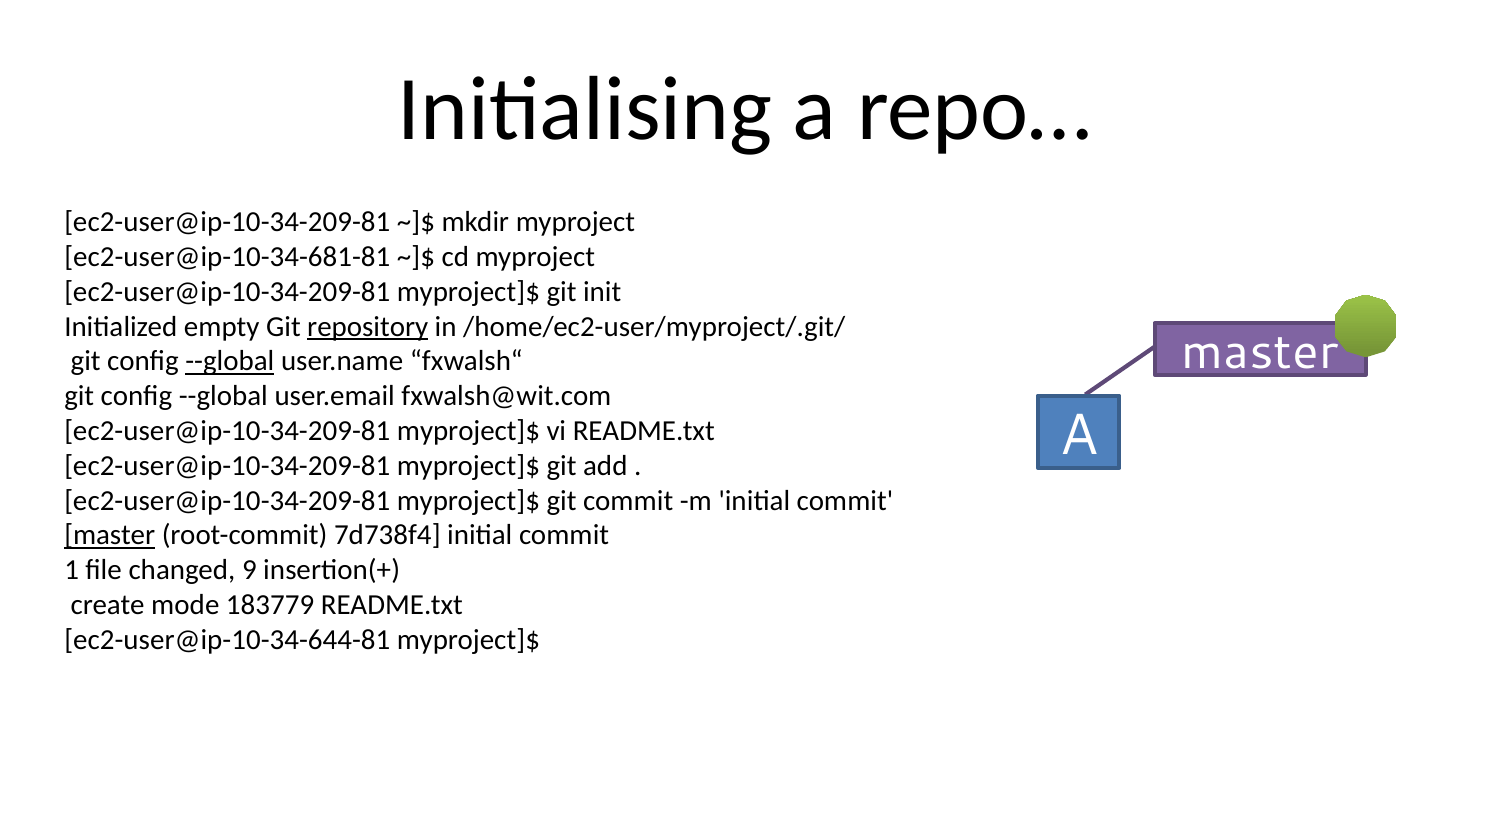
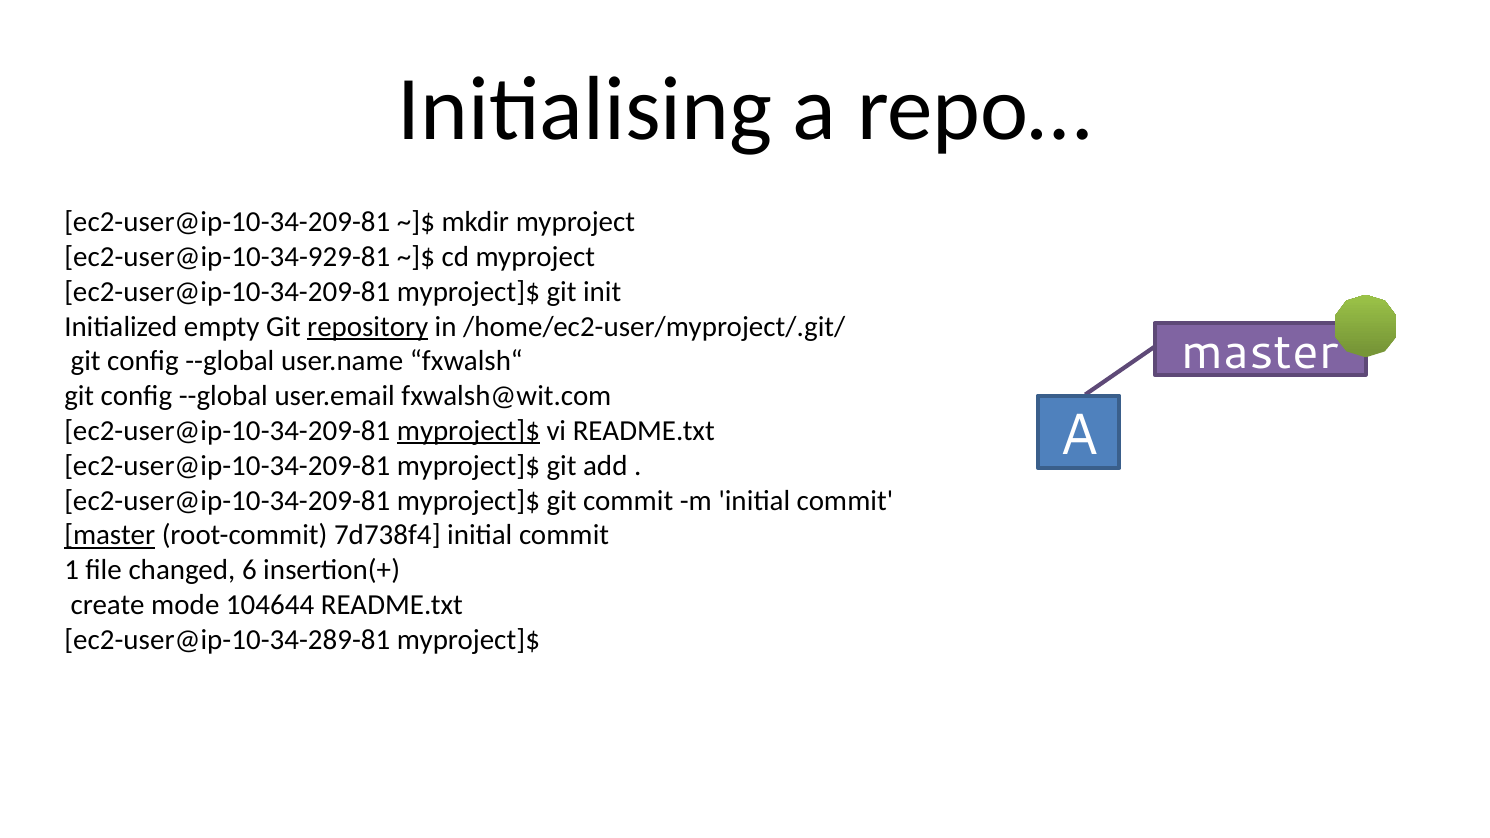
ec2-user@ip-10-34-681-81: ec2-user@ip-10-34-681-81 -> ec2-user@ip-10-34-929-81
--global at (230, 361) underline: present -> none
myproject]$ at (468, 431) underline: none -> present
9: 9 -> 6
183779: 183779 -> 104644
ec2-user@ip-10-34-644-81: ec2-user@ip-10-34-644-81 -> ec2-user@ip-10-34-289-81
